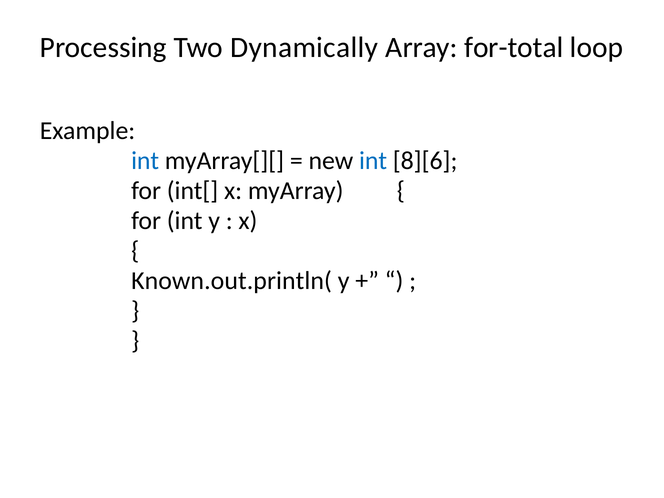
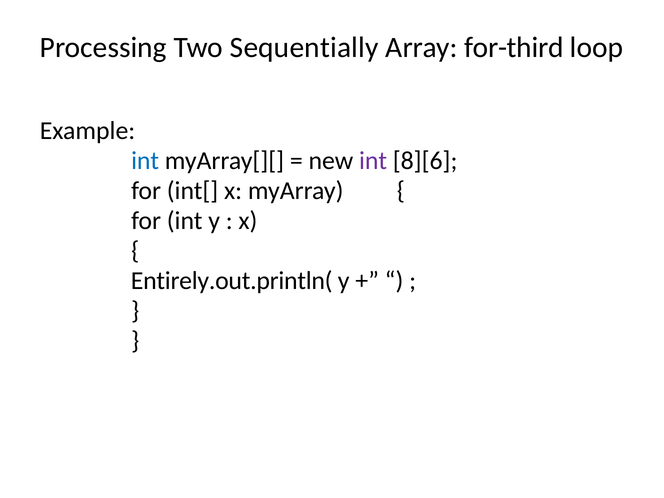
Dynamically: Dynamically -> Sequentially
for-total: for-total -> for-third
int at (373, 161) colour: blue -> purple
Known.out.println(: Known.out.println( -> Entirely.out.println(
